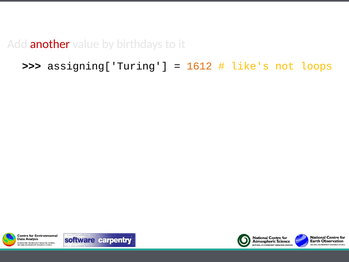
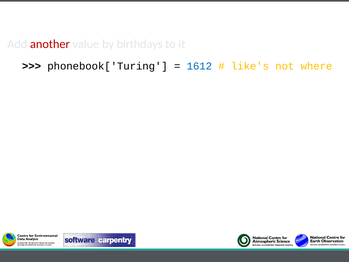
assigning['Turing: assigning['Turing -> phonebook['Turing
1612 colour: orange -> blue
loops: loops -> where
